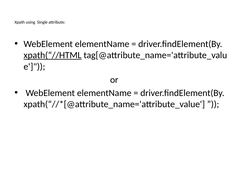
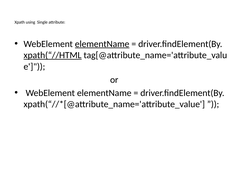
elementName at (102, 44) underline: none -> present
